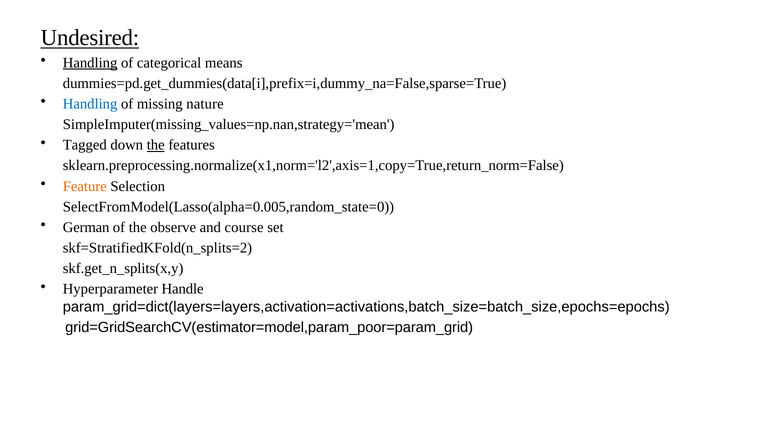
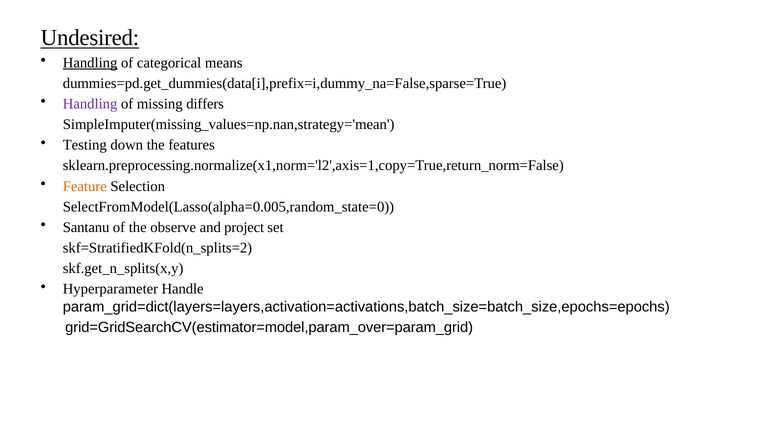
Handling at (90, 104) colour: blue -> purple
nature: nature -> differs
Tagged: Tagged -> Testing
the at (156, 145) underline: present -> none
German: German -> Santanu
course: course -> project
grid=GridSearchCV(estimator=model,param_poor=param_grid: grid=GridSearchCV(estimator=model,param_poor=param_grid -> grid=GridSearchCV(estimator=model,param_over=param_grid
